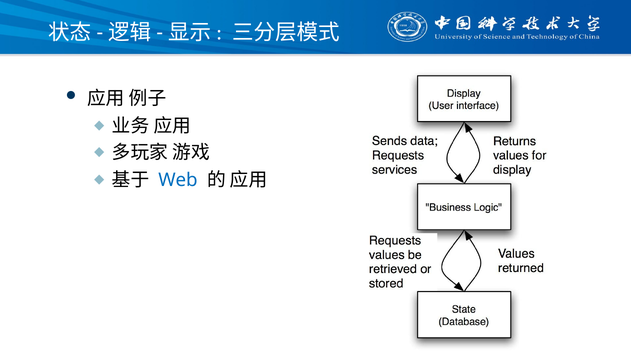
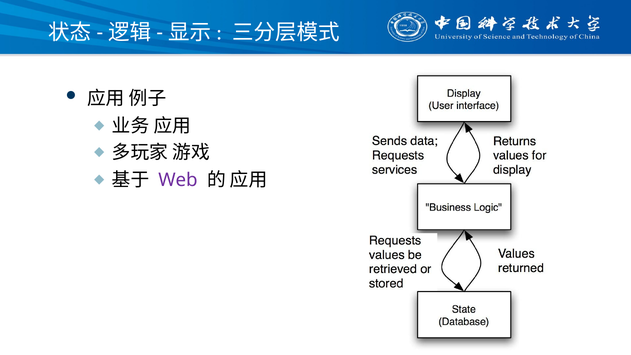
Web colour: blue -> purple
